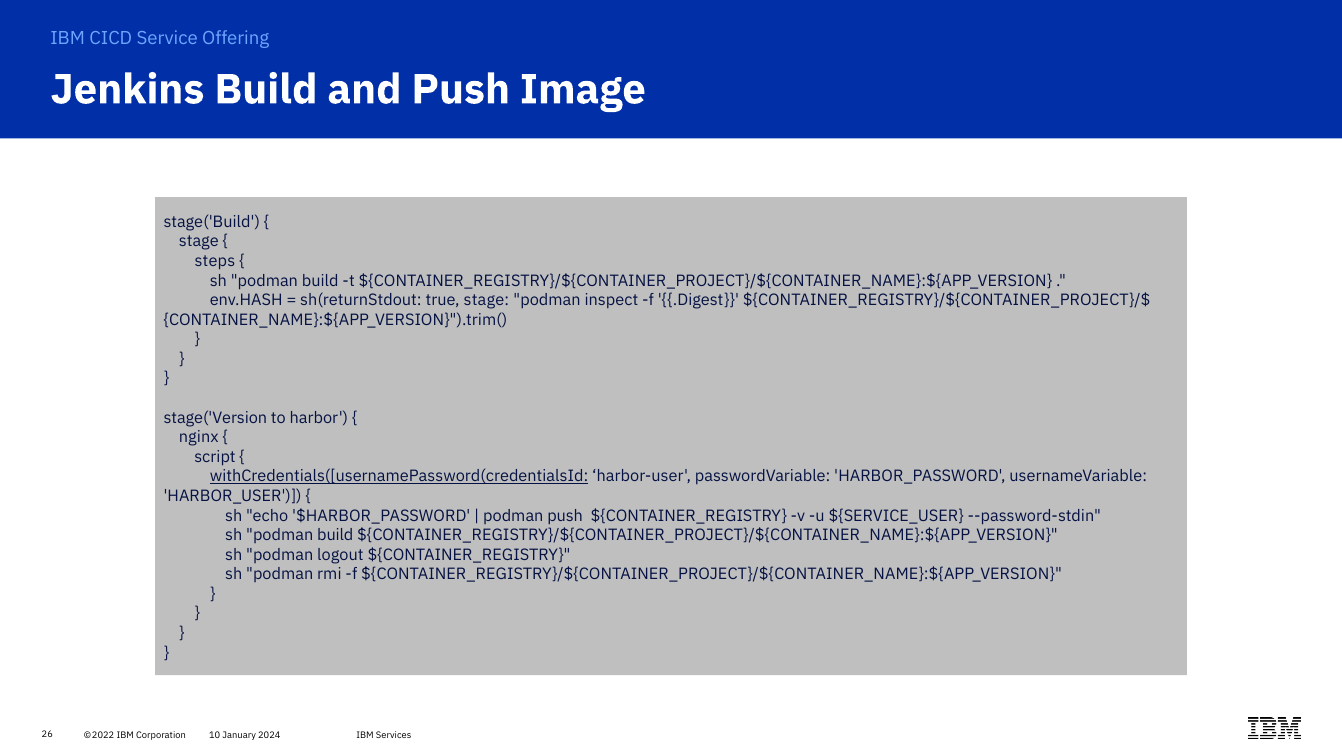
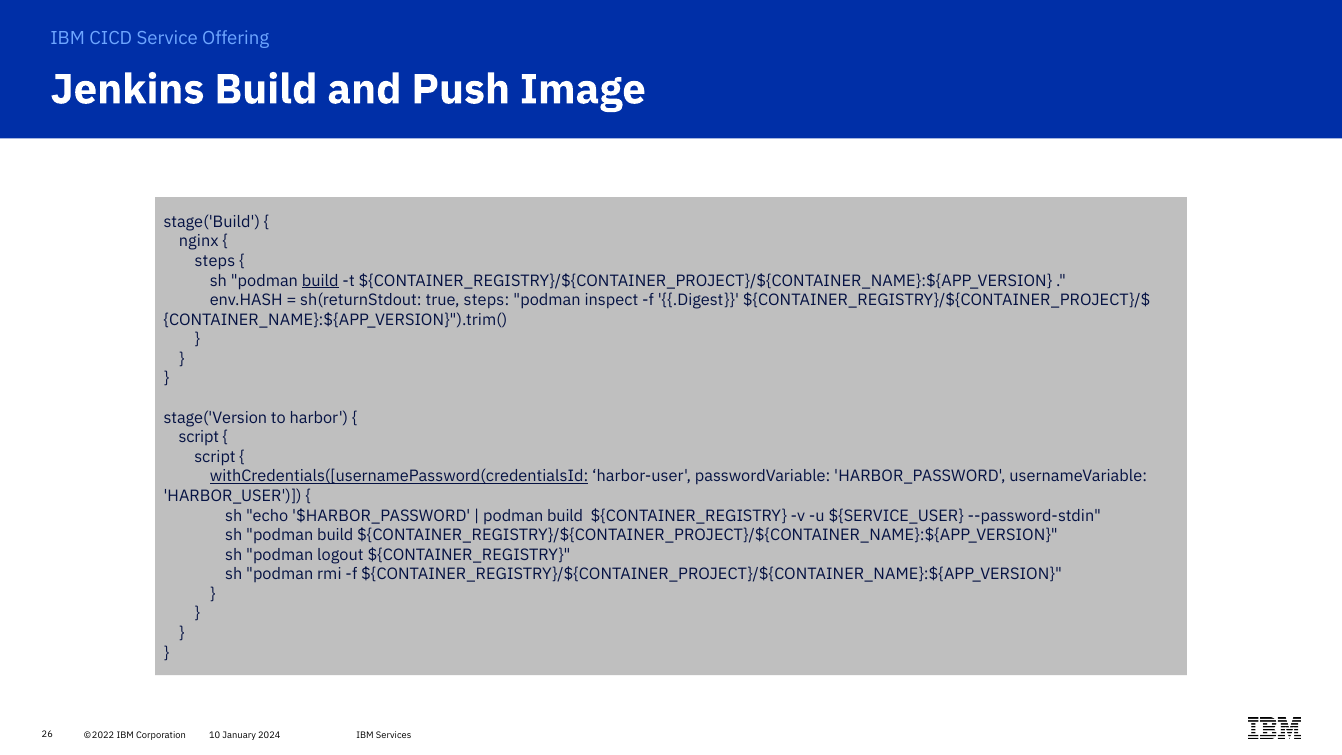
stage at (199, 241): stage -> nginx
build at (320, 281) underline: none -> present
true stage: stage -> steps
nginx at (199, 437): nginx -> script
push at (565, 516): push -> build
